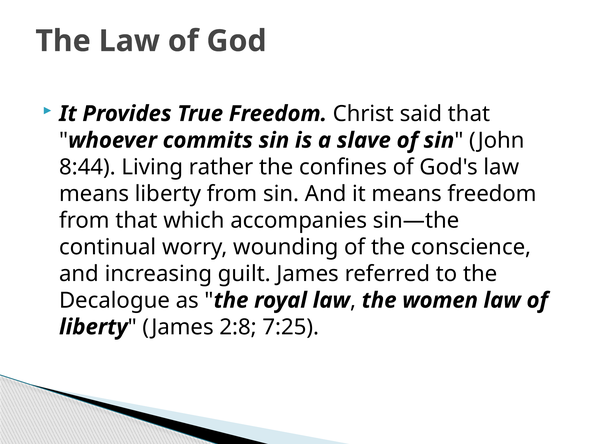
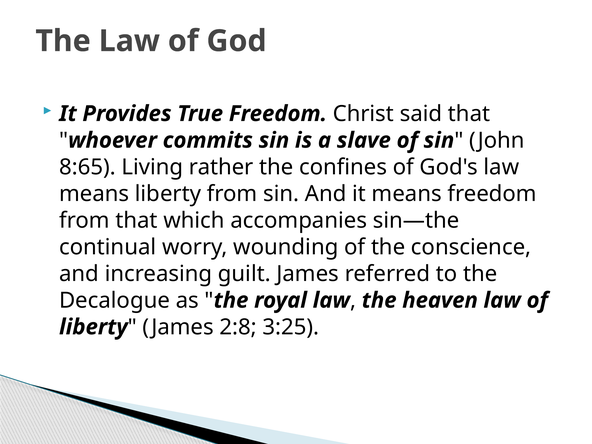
8:44: 8:44 -> 8:65
women: women -> heaven
7:25: 7:25 -> 3:25
